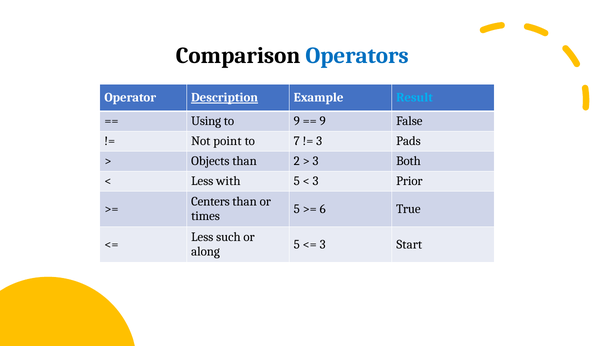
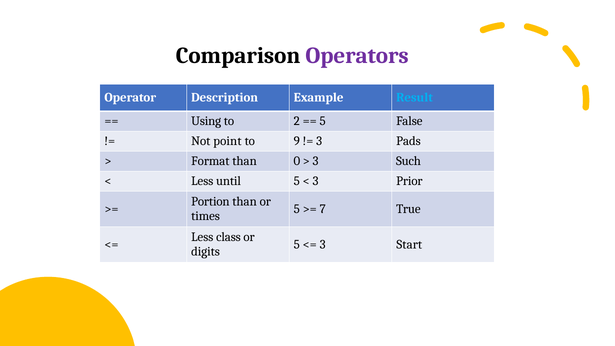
Operators colour: blue -> purple
Description underline: present -> none
to 9: 9 -> 2
9 at (323, 121): 9 -> 5
7: 7 -> 9
Objects: Objects -> Format
2: 2 -> 0
Both: Both -> Such
with: with -> until
Centers: Centers -> Portion
6: 6 -> 7
such: such -> class
along: along -> digits
